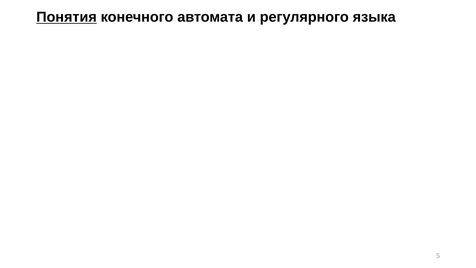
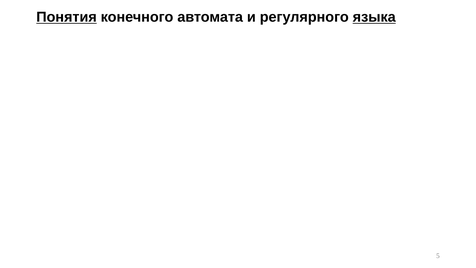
языка underline: none -> present
